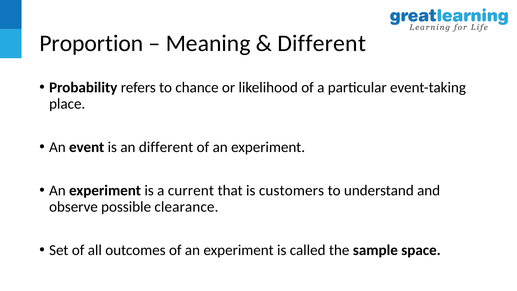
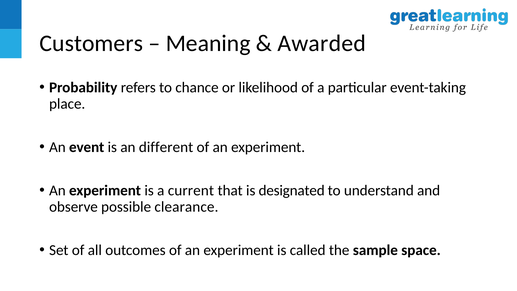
Proportion: Proportion -> Customers
Different at (322, 43): Different -> Awarded
customers: customers -> designated
